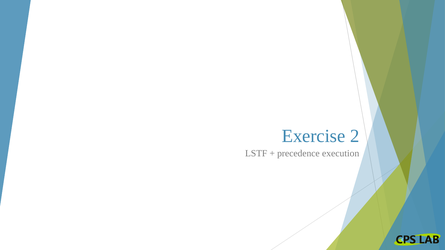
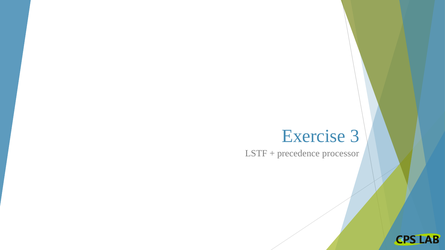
2: 2 -> 3
execution: execution -> processor
